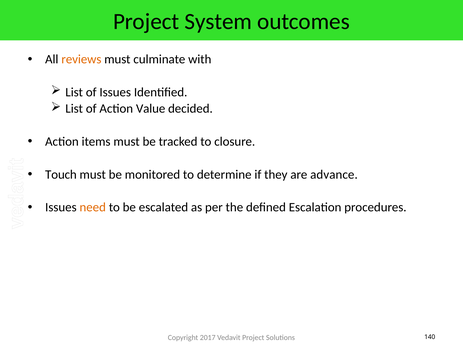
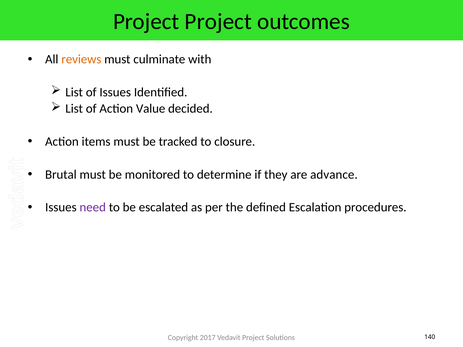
Project System: System -> Project
Touch: Touch -> Brutal
need colour: orange -> purple
